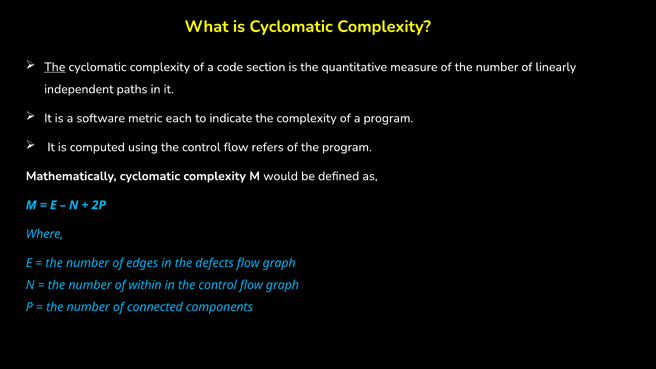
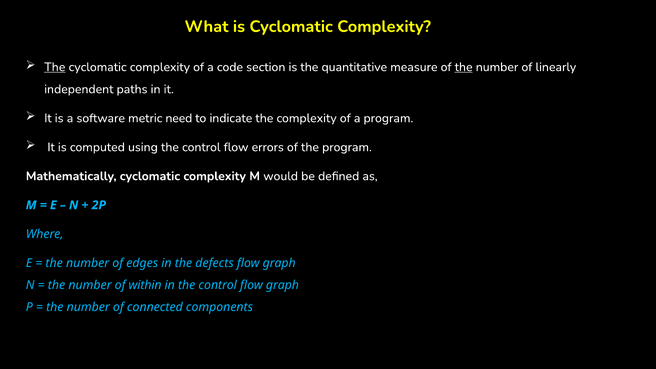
the at (464, 67) underline: none -> present
each: each -> need
refers: refers -> errors
